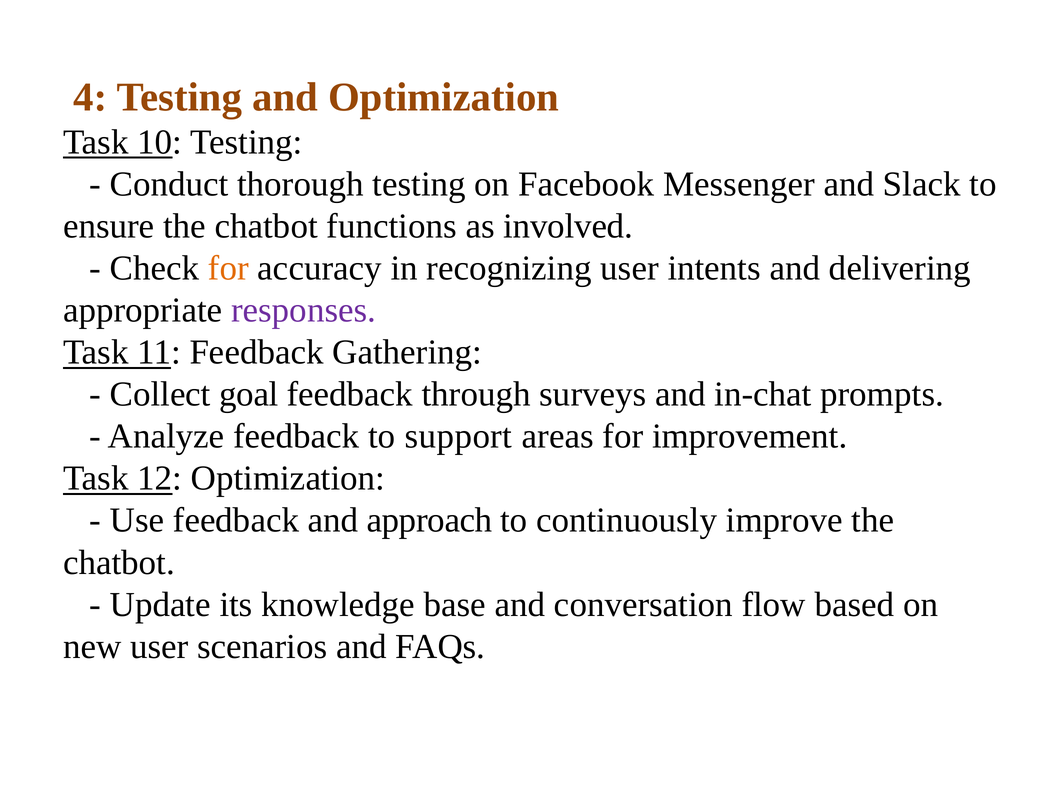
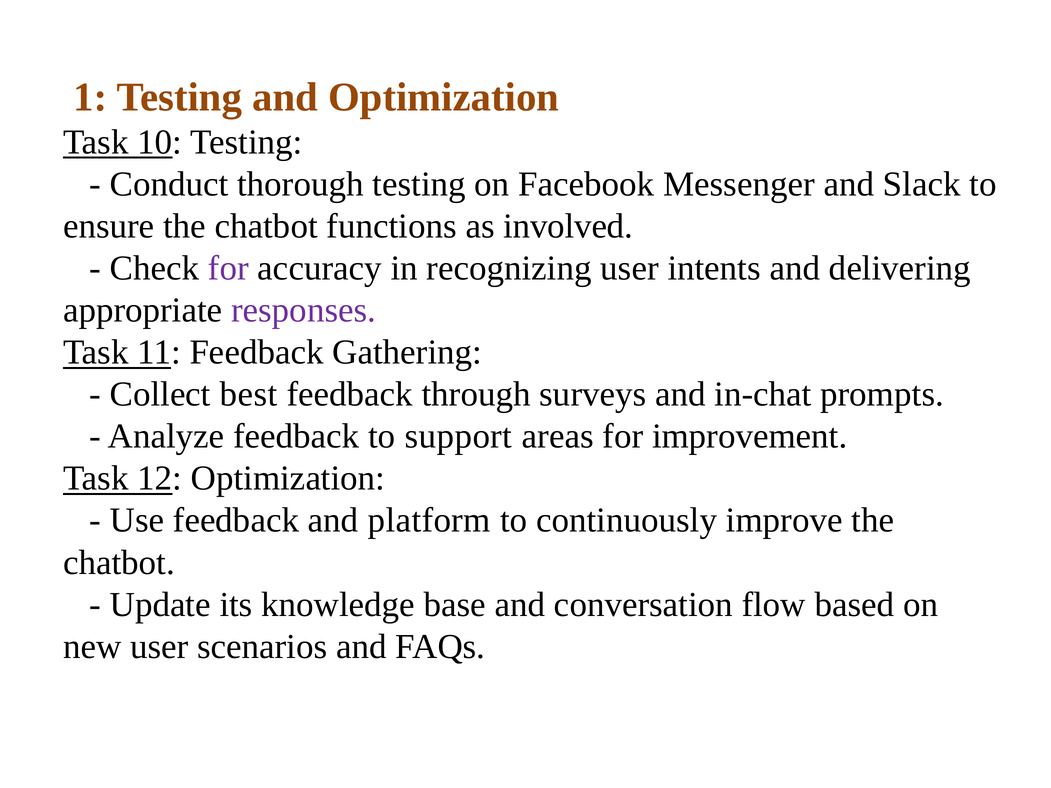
4: 4 -> 1
for at (228, 268) colour: orange -> purple
goal: goal -> best
approach: approach -> platform
